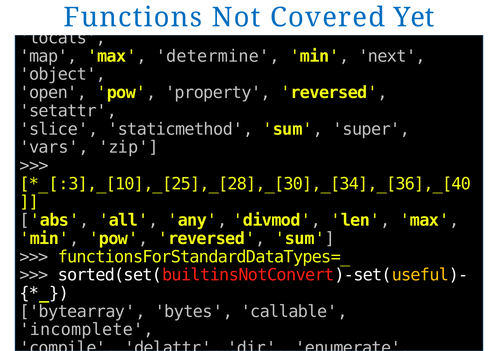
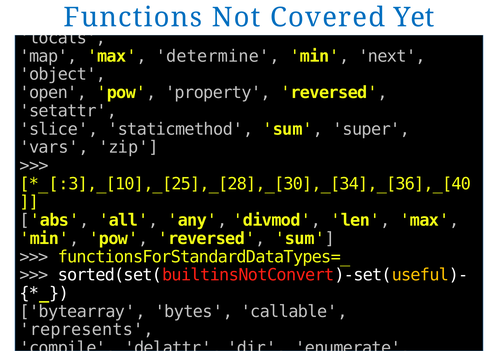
incomplete: incomplete -> represents
